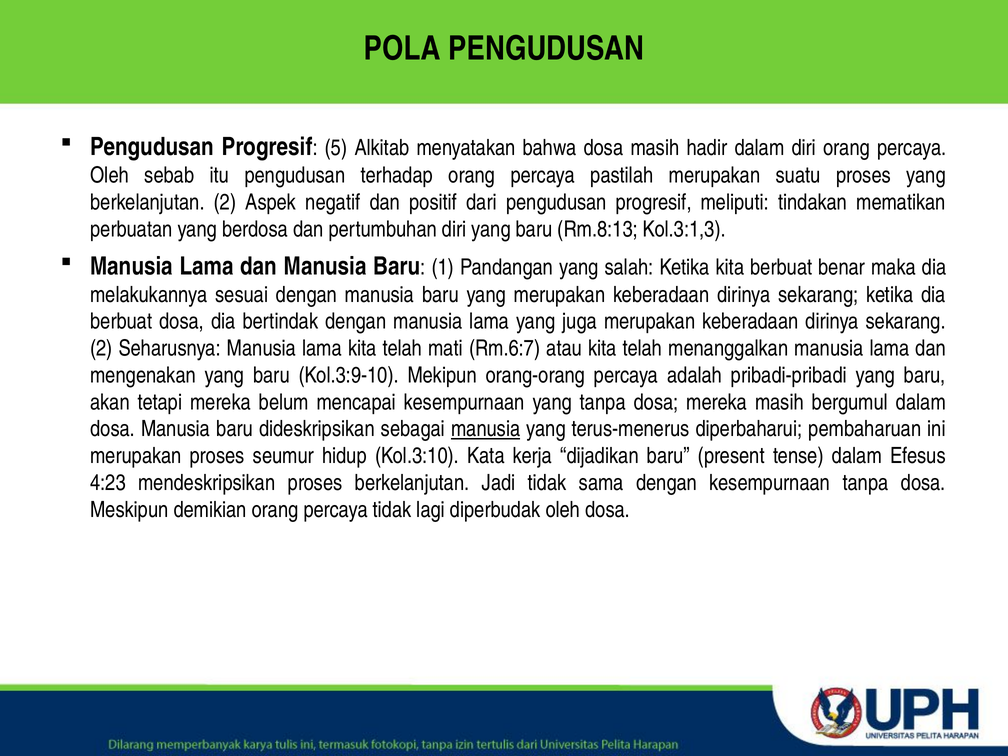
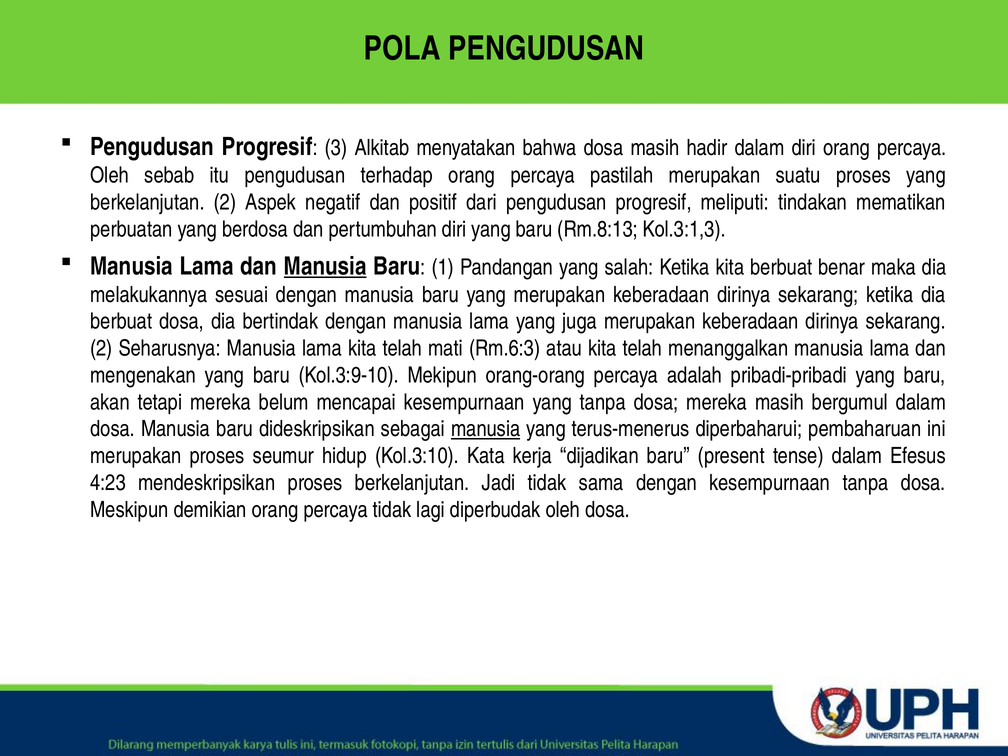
5: 5 -> 3
Manusia at (325, 266) underline: none -> present
Rm.6:7: Rm.6:7 -> Rm.6:3
